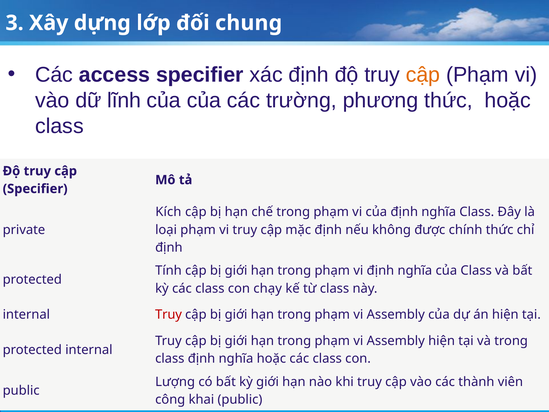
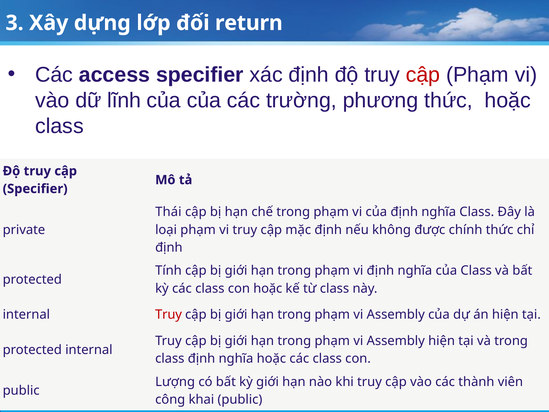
chung: chung -> return
cập at (423, 75) colour: orange -> red
Kích: Kích -> Thái
con chạy: chạy -> hoặc
